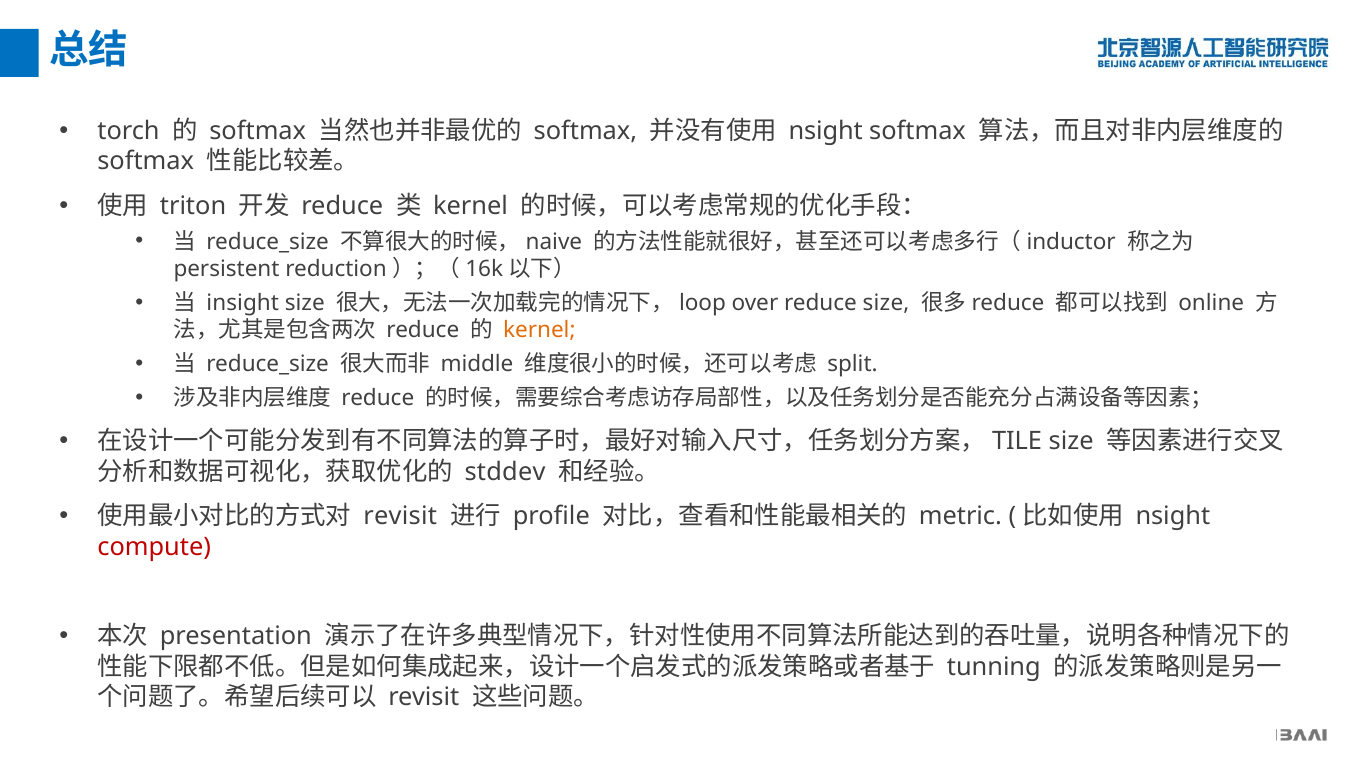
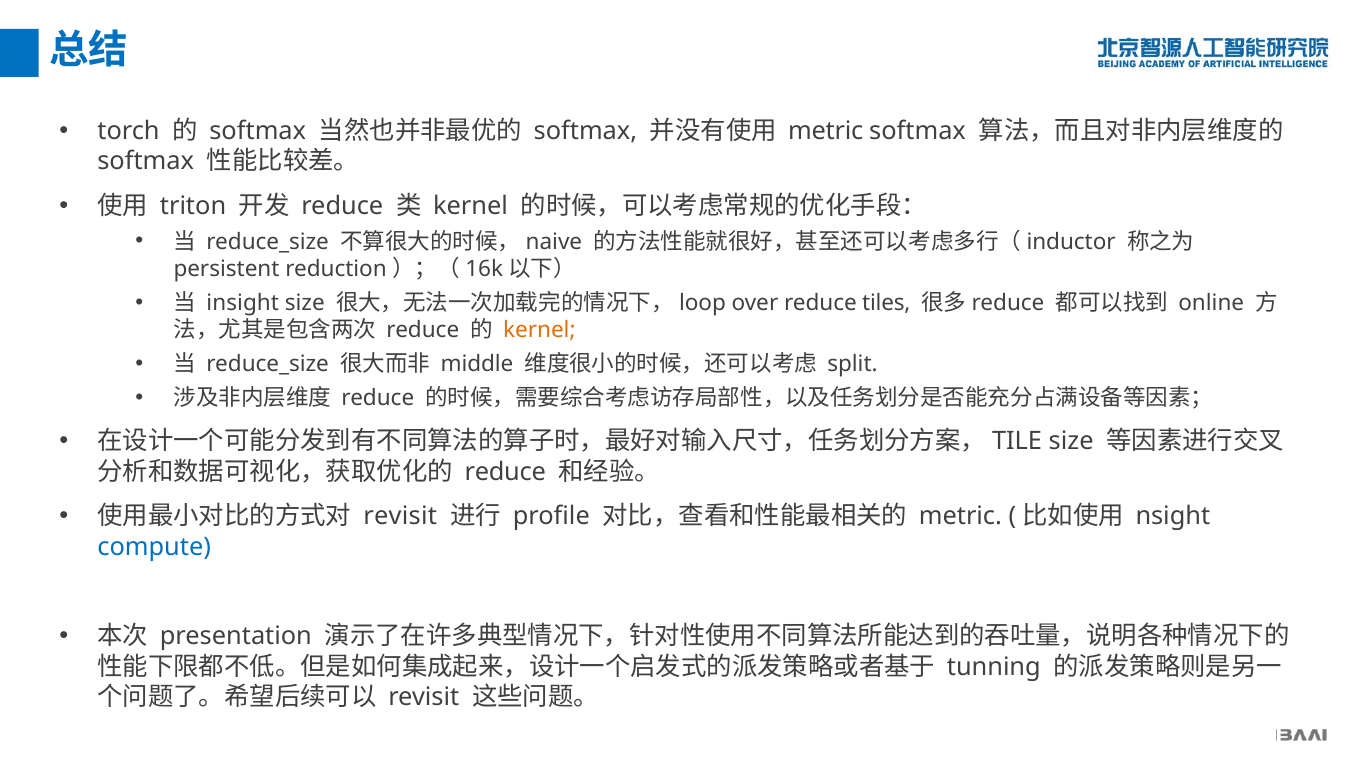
nsight at (826, 131): nsight -> metric
reduce size: size -> tiles
stddev at (505, 472): stddev -> reduce
compute colour: red -> blue
